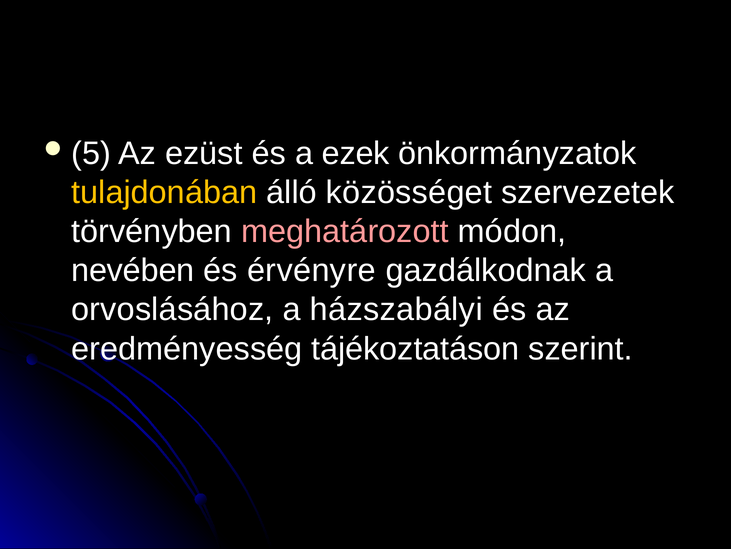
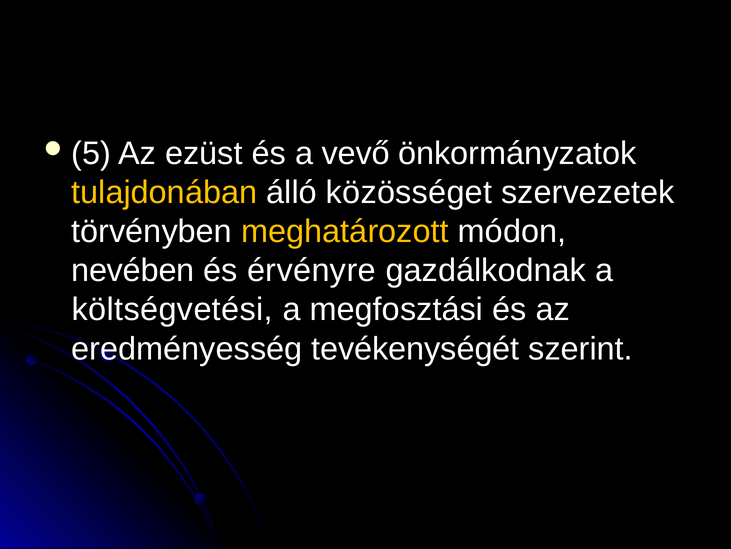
ezek: ezek -> vevő
meghatározott colour: pink -> yellow
orvoslásához: orvoslásához -> költségvetési
házszabályi: házszabályi -> megfosztási
tájékoztatáson: tájékoztatáson -> tevékenységét
